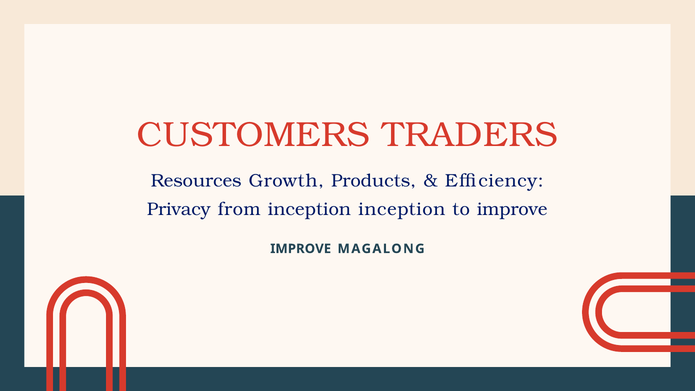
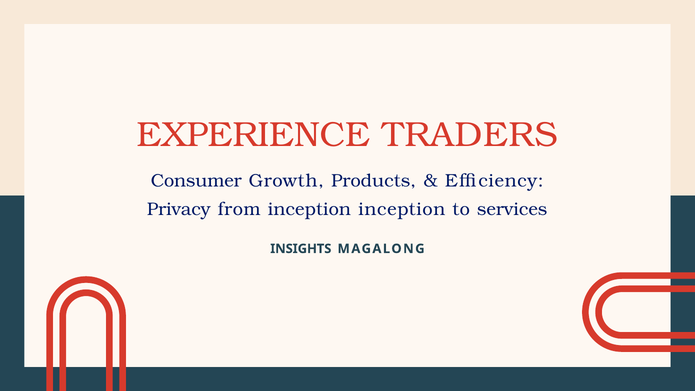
CUSTOMERS: CUSTOMERS -> EXPERIENCE
Resources: Resources -> Consumer
to improve: improve -> services
IMPROVE at (301, 249): IMPROVE -> INSIGHTS
